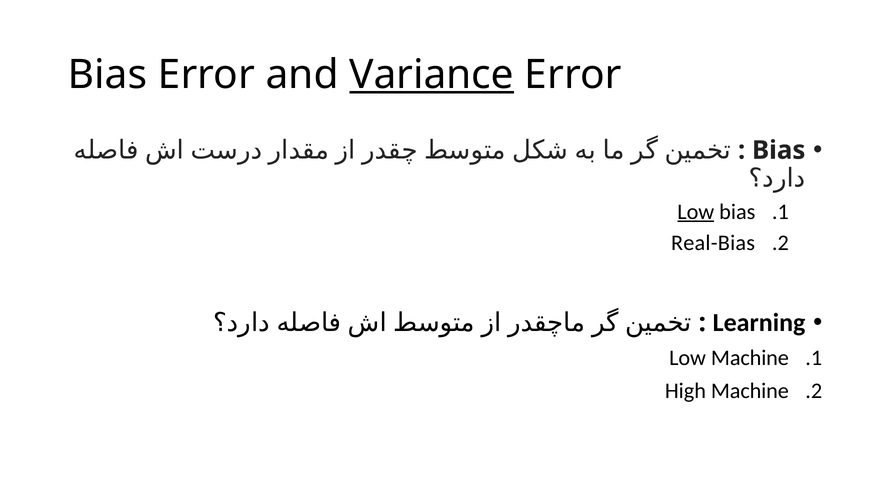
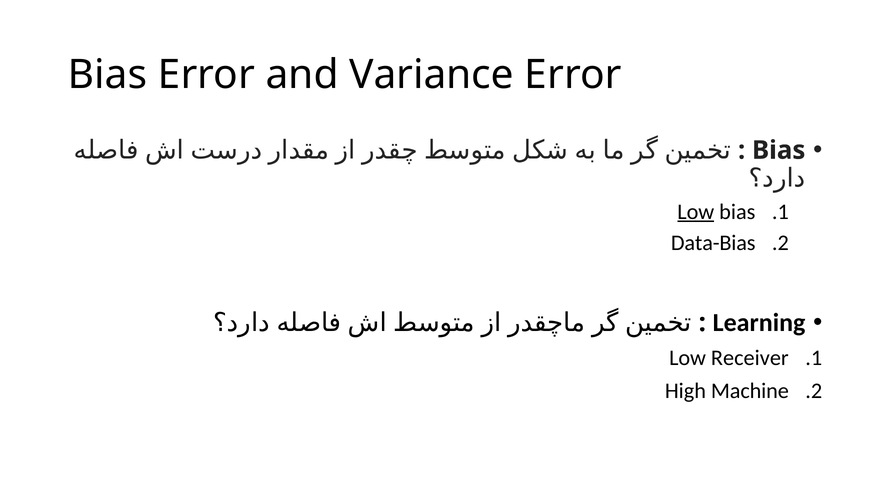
Variance underline: present -> none
Real-Bias: Real-Bias -> Data-Bias
Low Machine: Machine -> Receiver
